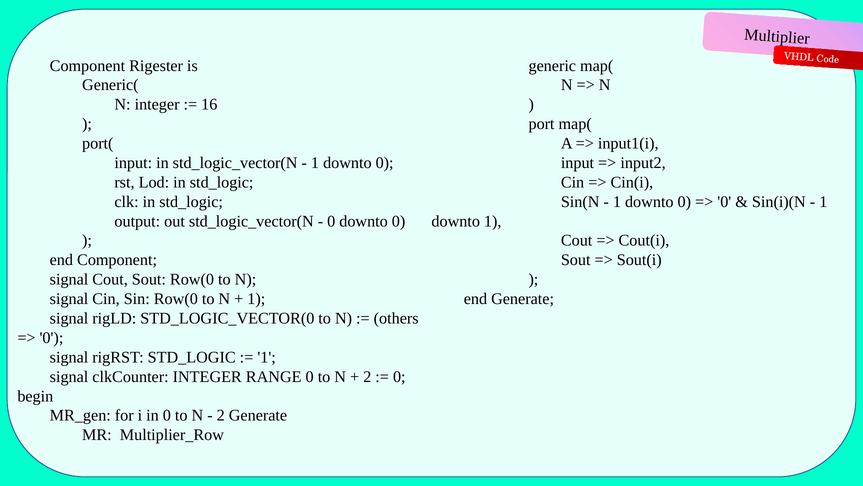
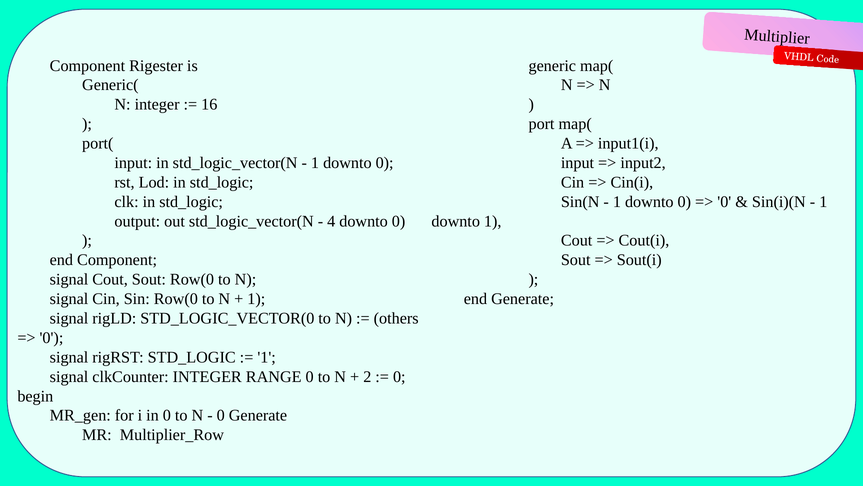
0 at (331, 221): 0 -> 4
2 at (221, 415): 2 -> 0
